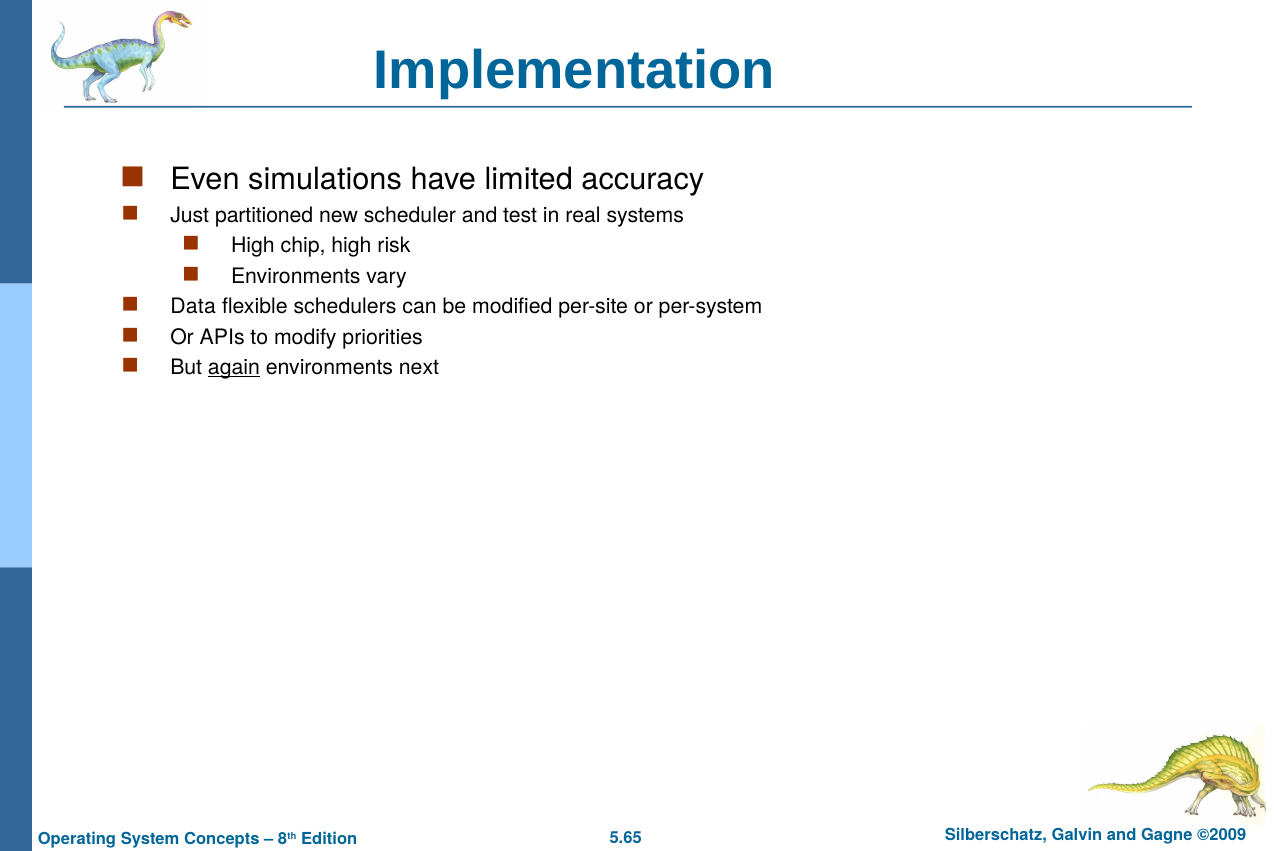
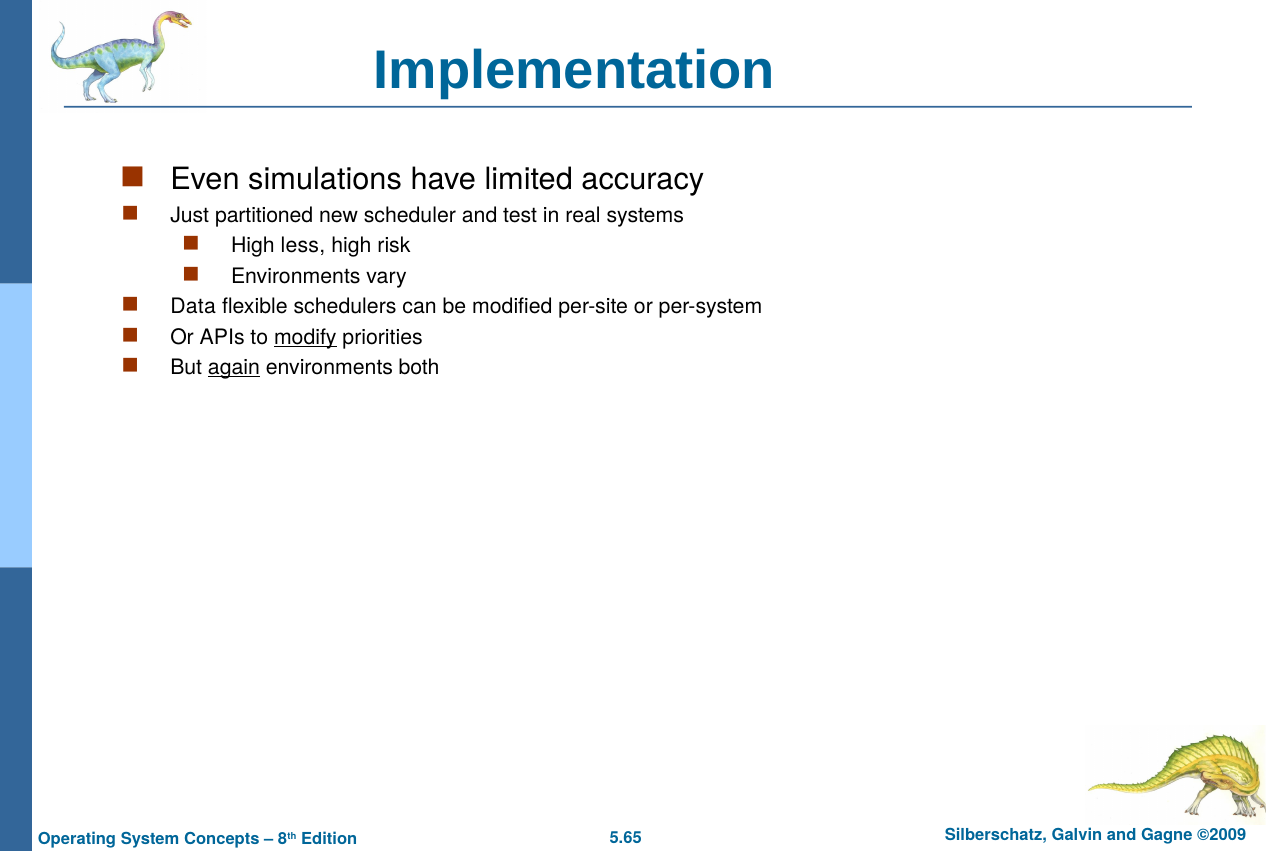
chip: chip -> less
modify underline: none -> present
next: next -> both
